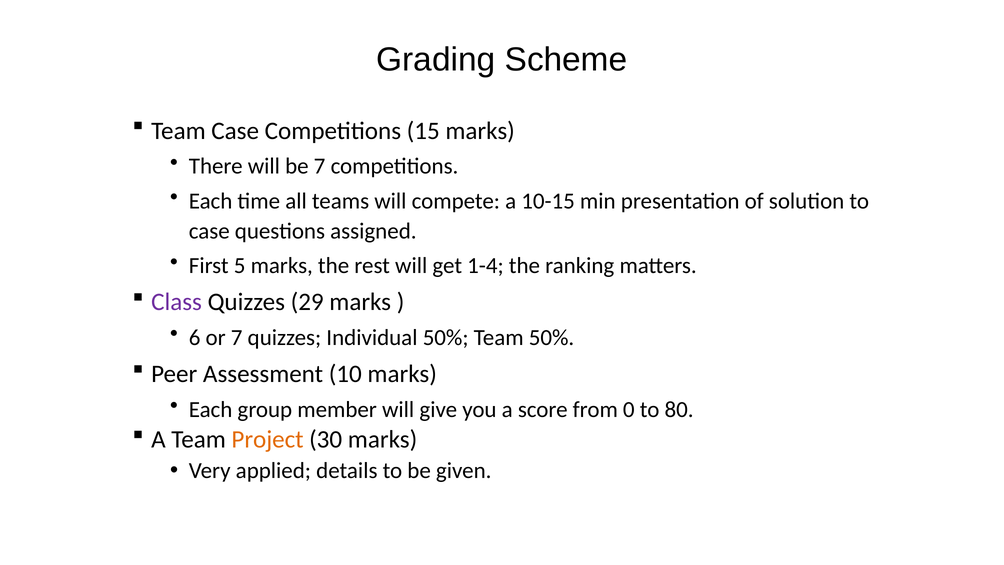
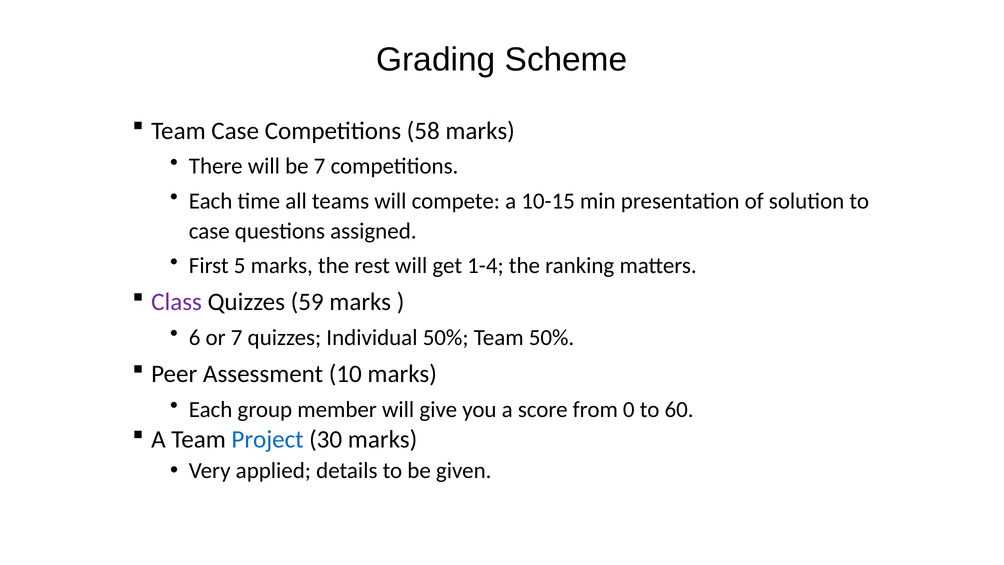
15: 15 -> 58
29: 29 -> 59
80: 80 -> 60
Project colour: orange -> blue
